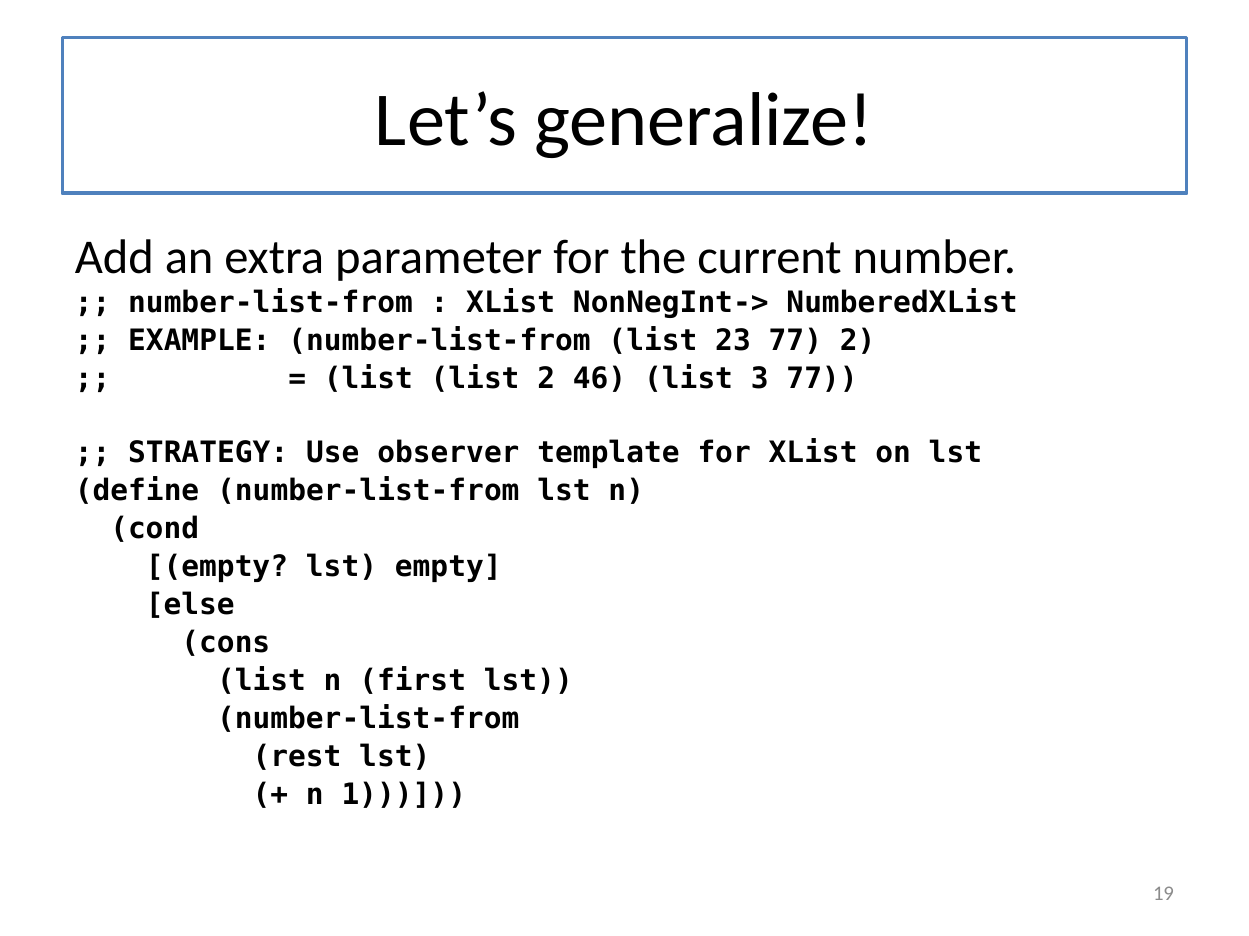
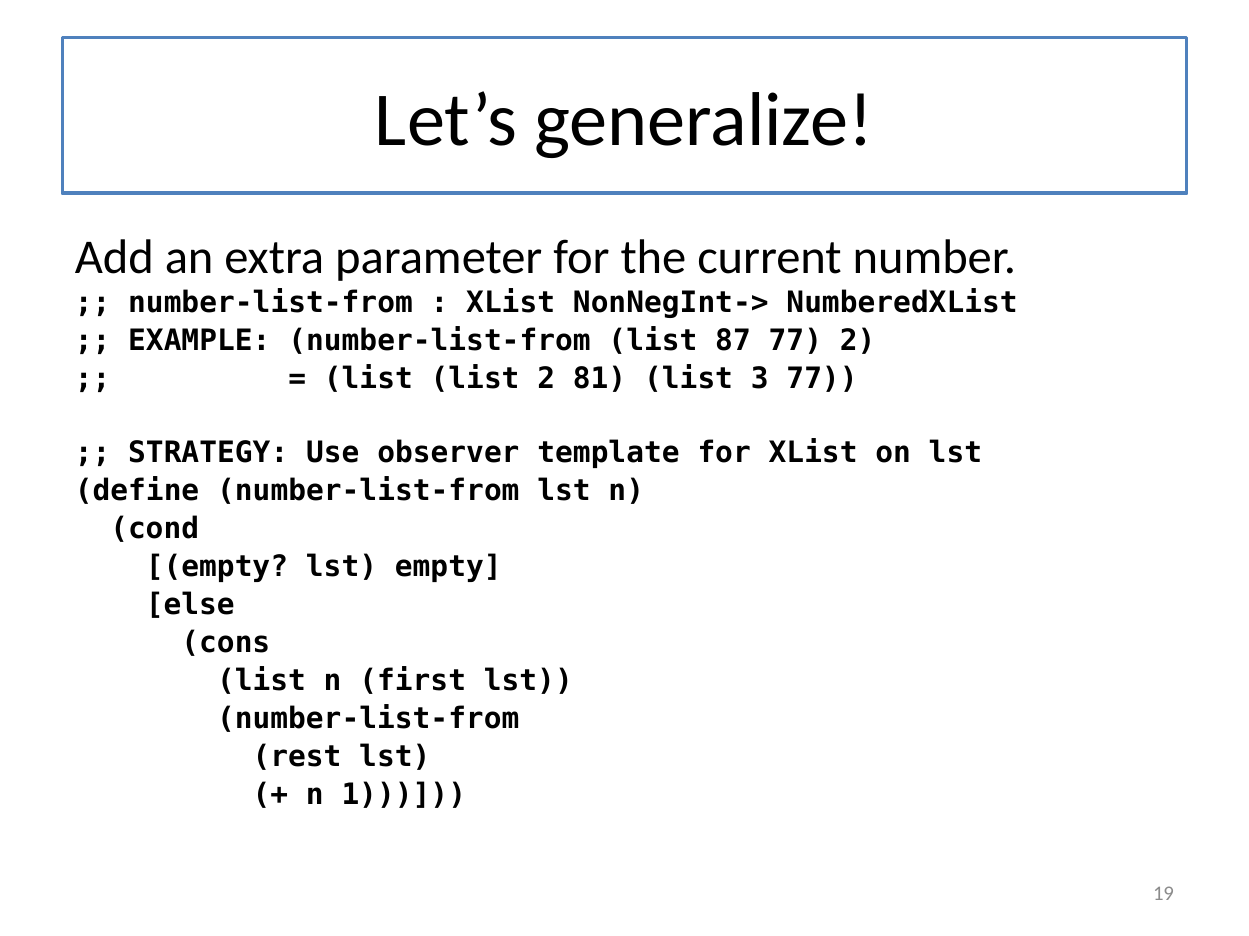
23: 23 -> 87
46: 46 -> 81
